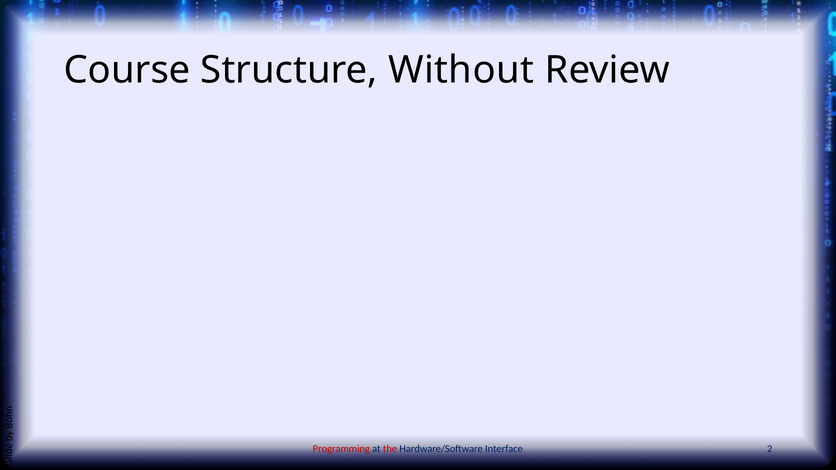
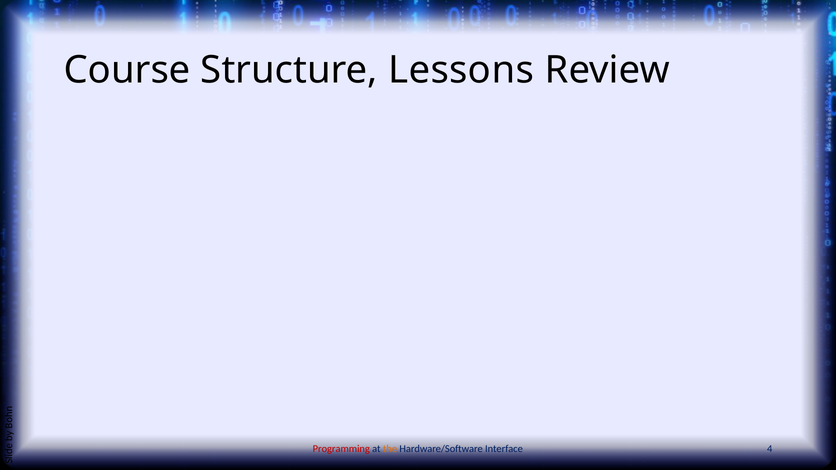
Without: Without -> Lessons
the colour: red -> orange
2: 2 -> 4
